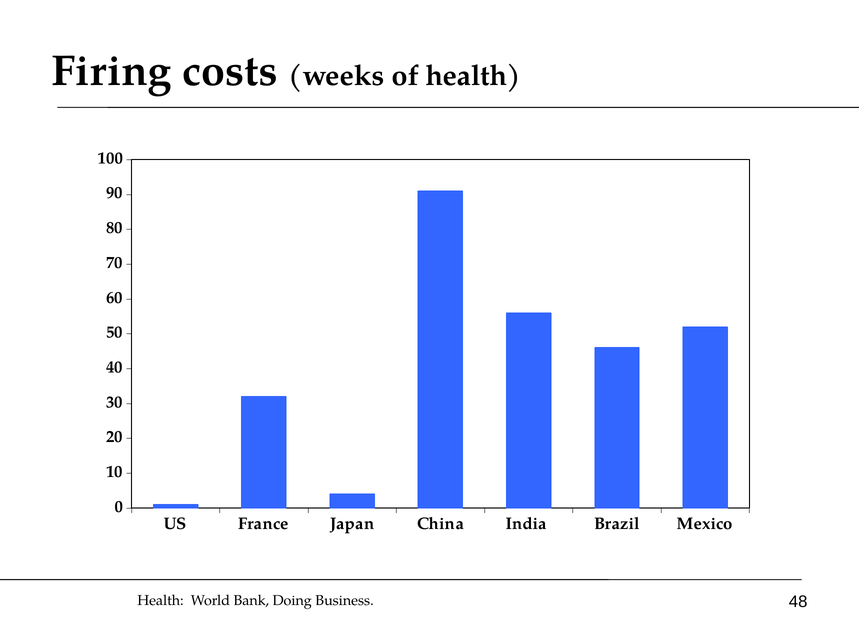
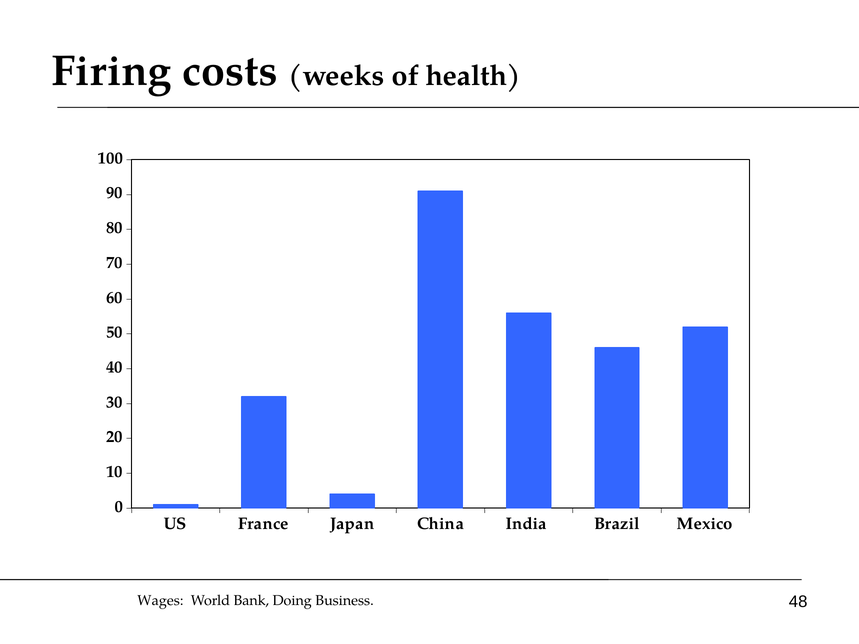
Health at (160, 601): Health -> Wages
